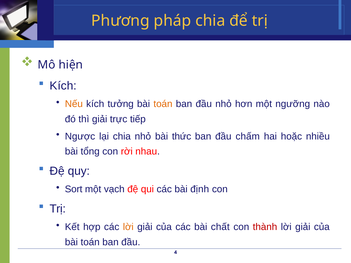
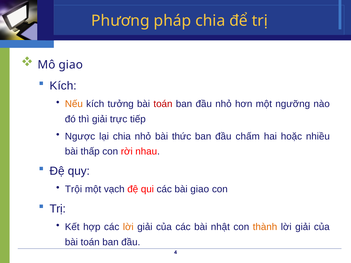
Mô hiện: hiện -> giao
toán at (163, 104) colour: orange -> red
tổng: tổng -> thấp
Sort: Sort -> Trội
bài định: định -> giao
chất: chất -> nhật
thành colour: red -> orange
